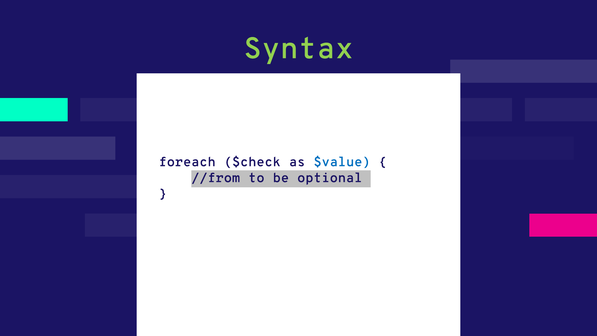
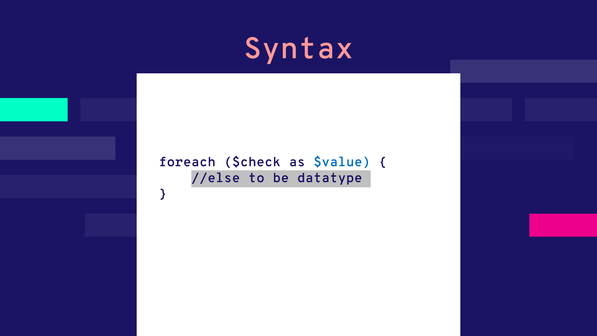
Syntax colour: light green -> pink
//from: //from -> //else
optional: optional -> datatype
